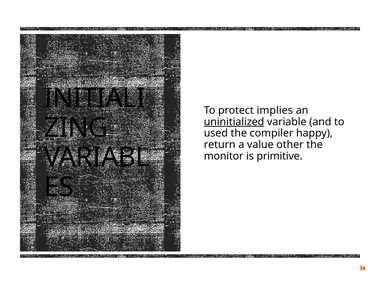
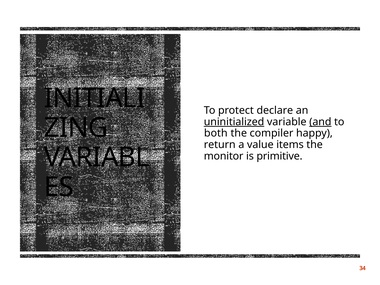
implies: implies -> declare
and underline: none -> present
used: used -> both
other: other -> items
